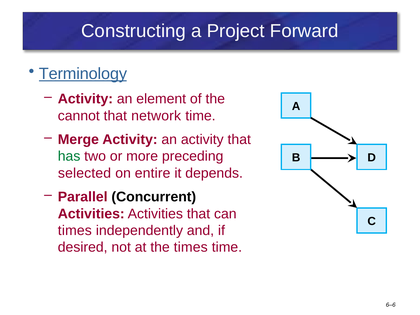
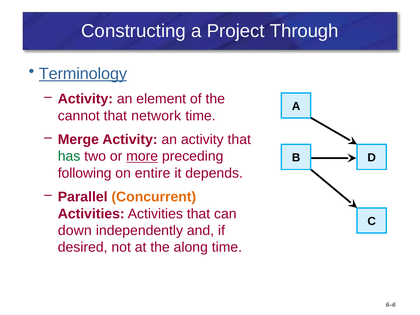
Forward: Forward -> Through
more underline: none -> present
selected: selected -> following
Concurrent colour: black -> orange
times at (75, 231): times -> down
the times: times -> along
